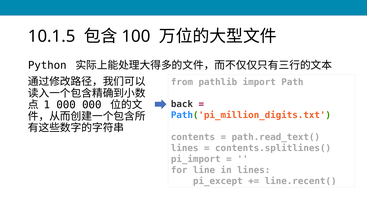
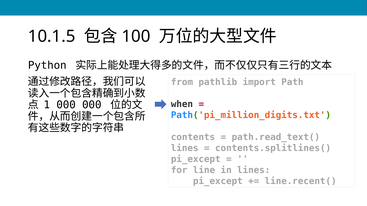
back: back -> when
pi_import at (196, 159): pi_import -> pi_except
